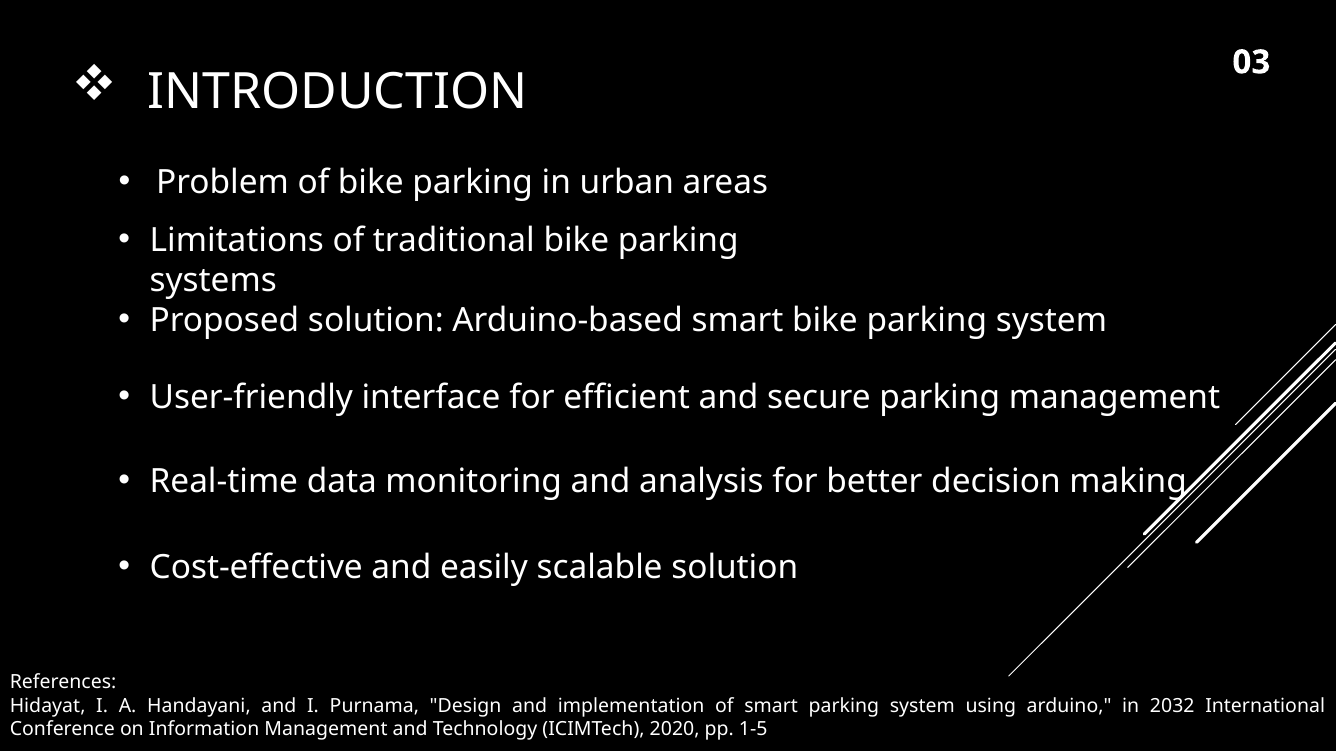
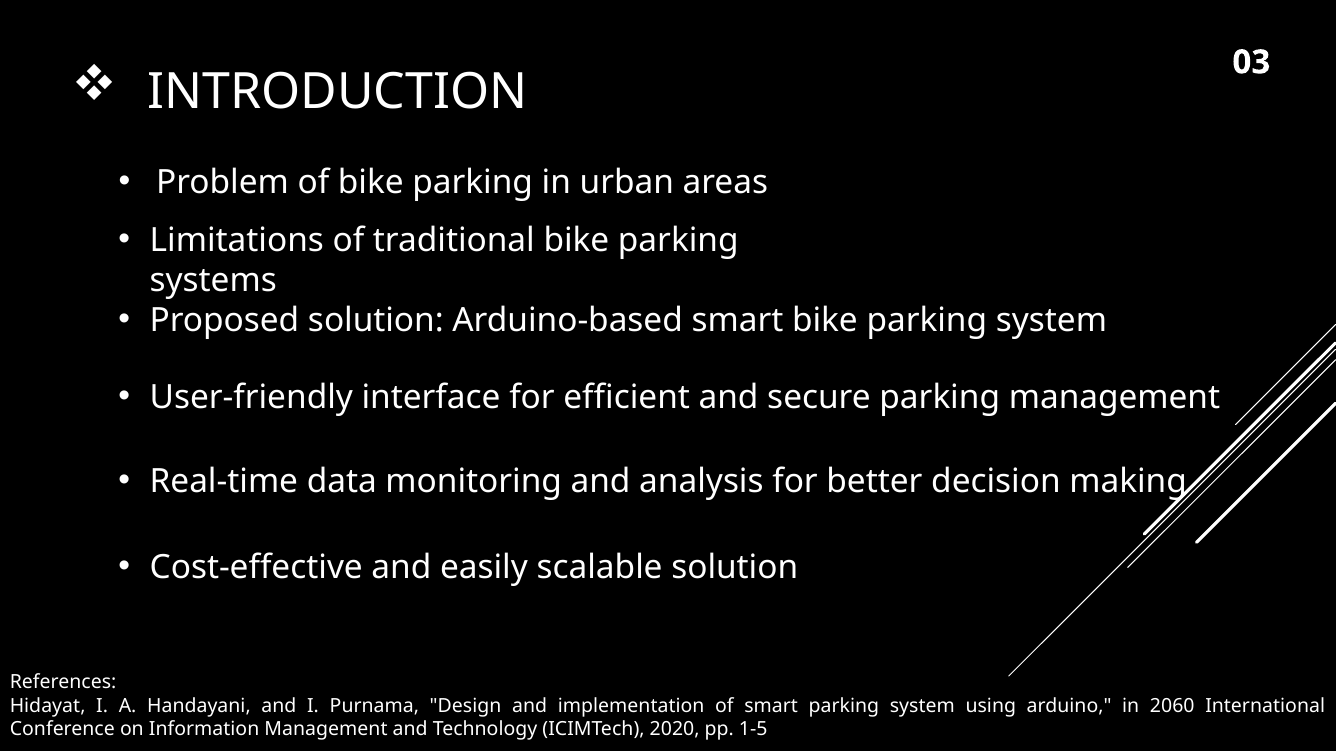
2032: 2032 -> 2060
